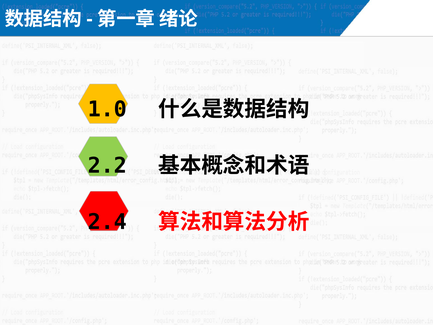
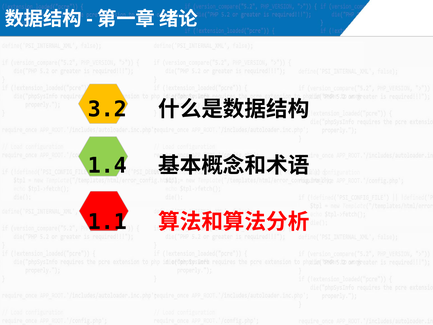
1.0: 1.0 -> 3.2
2.2: 2.2 -> 1.4
2.4: 2.4 -> 1.1
